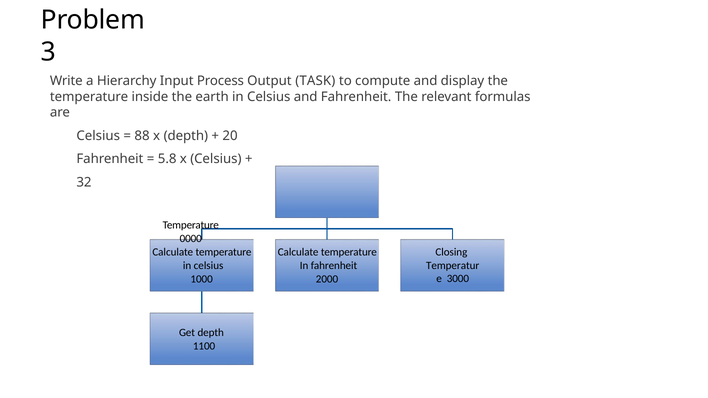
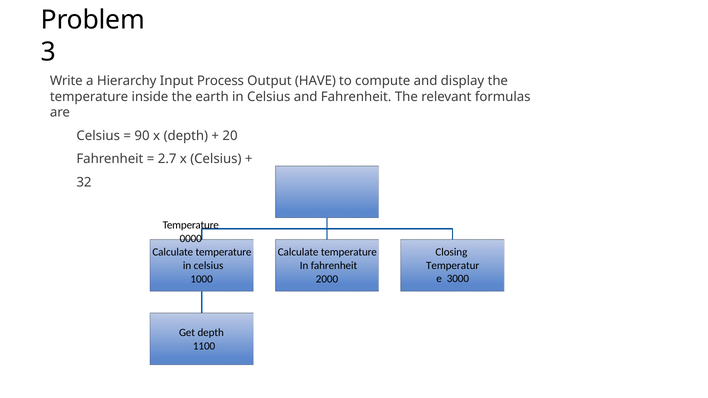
TASK: TASK -> HAVE
88: 88 -> 90
5.8: 5.8 -> 2.7
